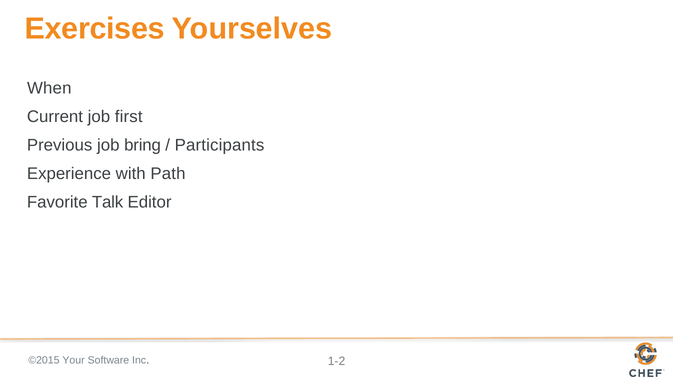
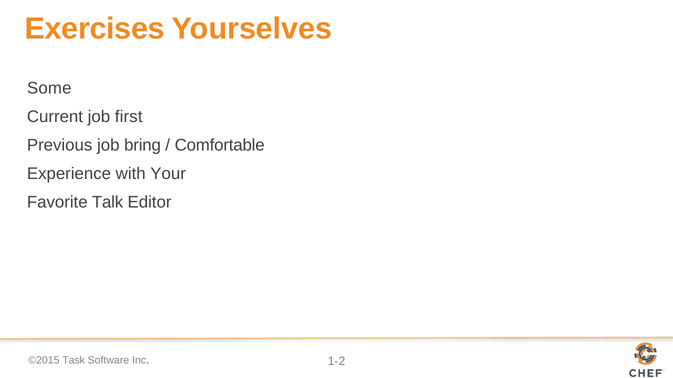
When: When -> Some
Participants: Participants -> Comfortable
Path: Path -> Your
Your: Your -> Task
